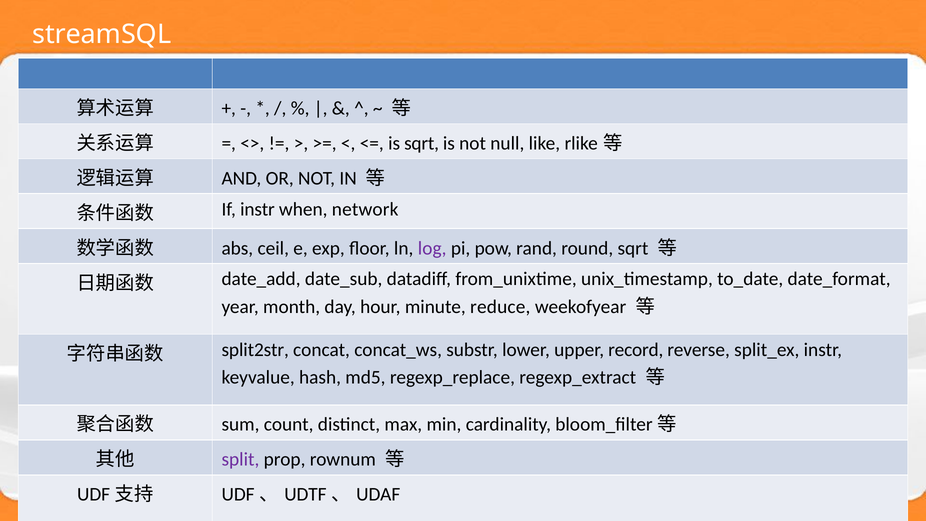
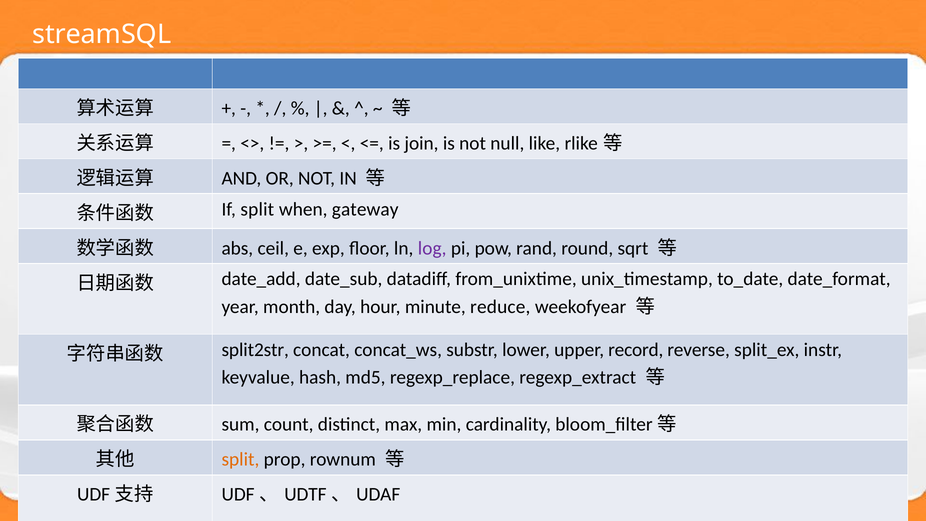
is sqrt: sqrt -> join
If instr: instr -> split
network: network -> gateway
split at (240, 459) colour: purple -> orange
